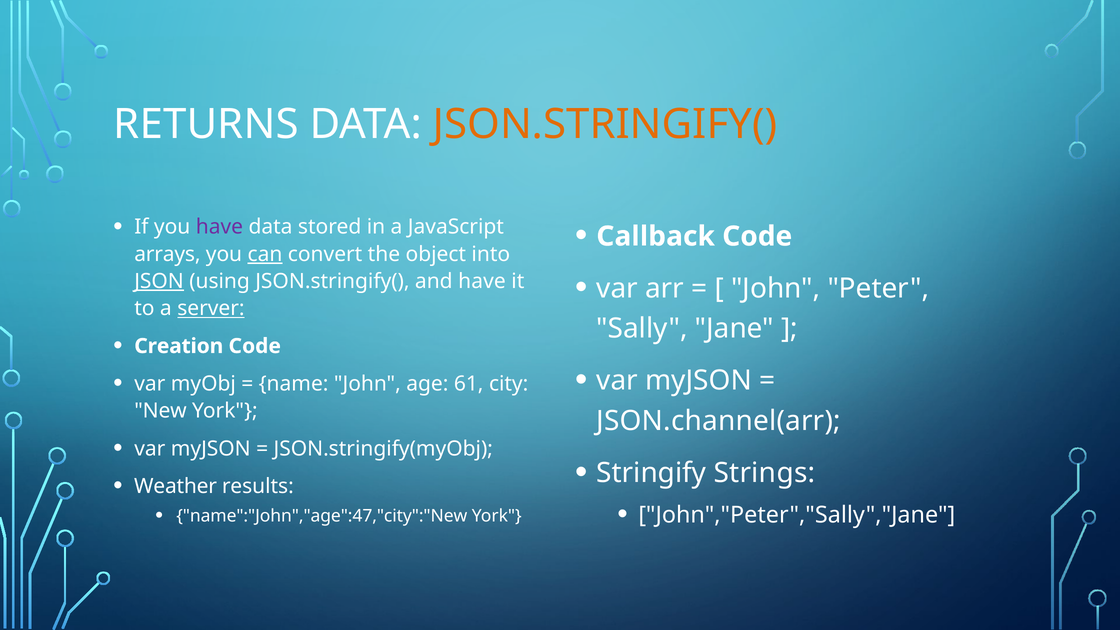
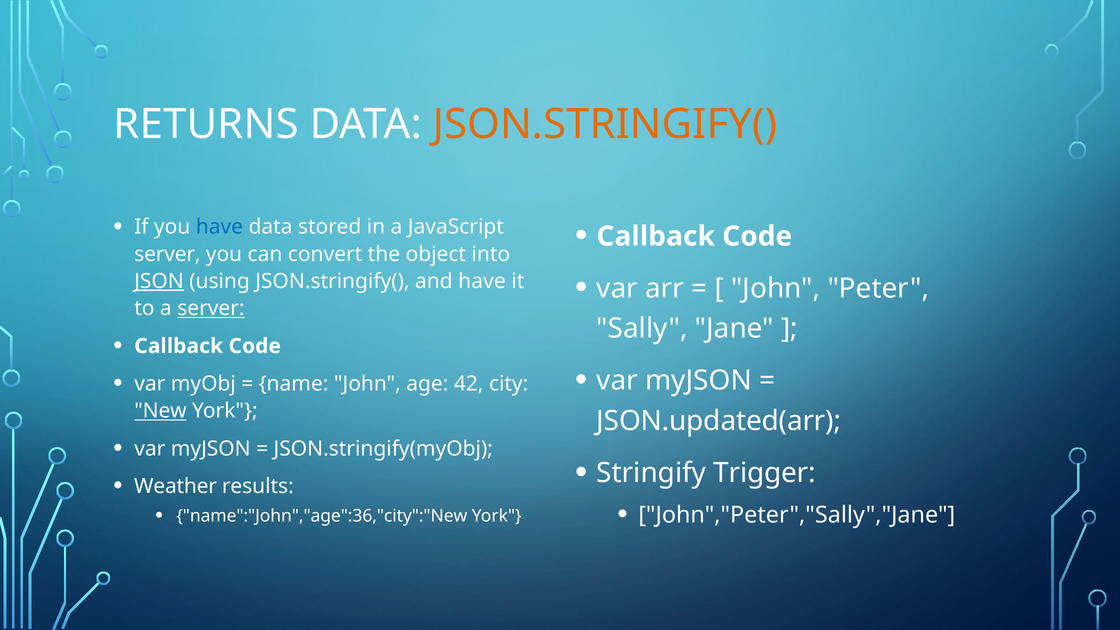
have at (219, 227) colour: purple -> blue
arrays at (167, 254): arrays -> server
can underline: present -> none
Creation at (179, 346): Creation -> Callback
61: 61 -> 42
New underline: none -> present
JSON.channel(arr: JSON.channel(arr -> JSON.updated(arr
Strings: Strings -> Trigger
name":"John","age":47,"city":"New: name":"John","age":47,"city":"New -> name":"John","age":36,"city":"New
